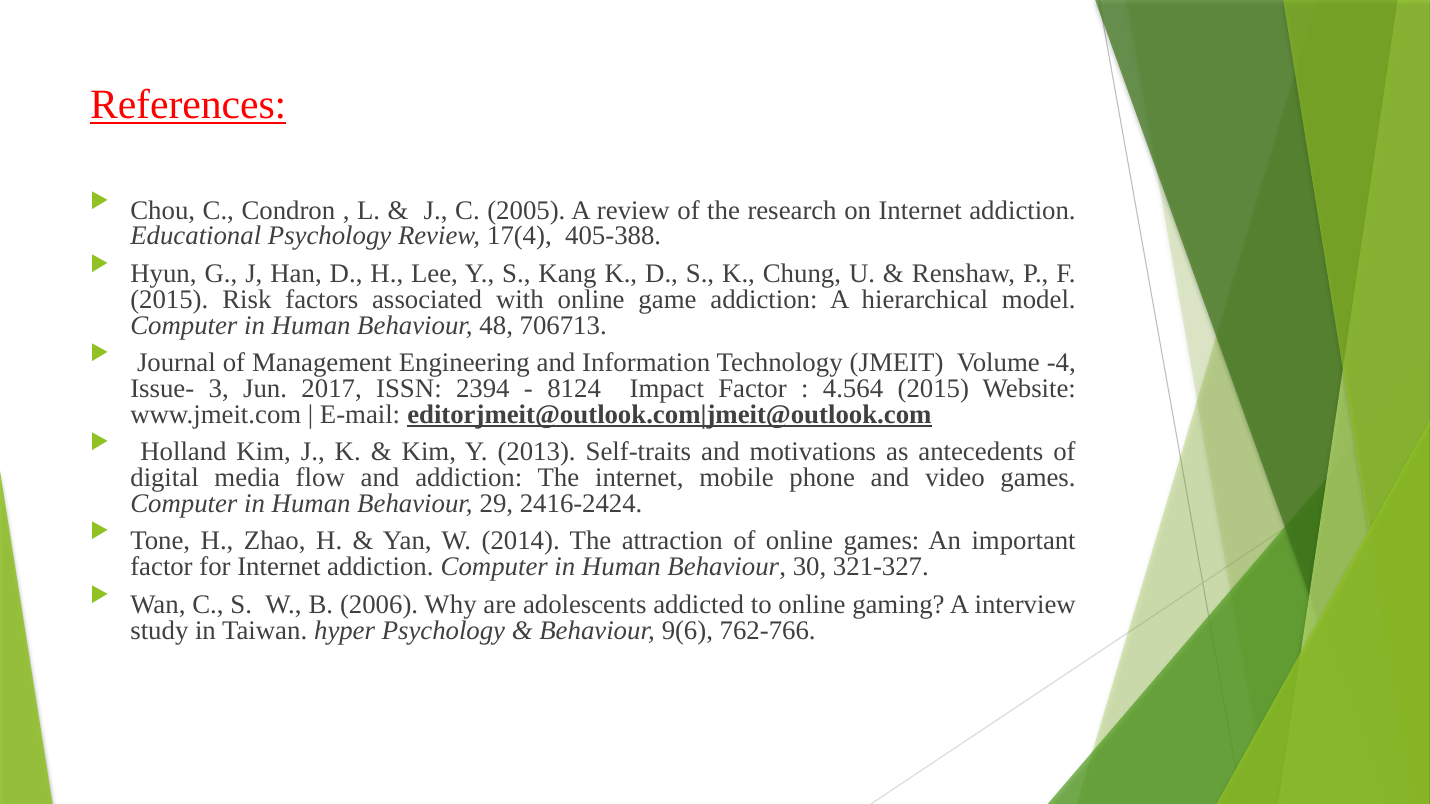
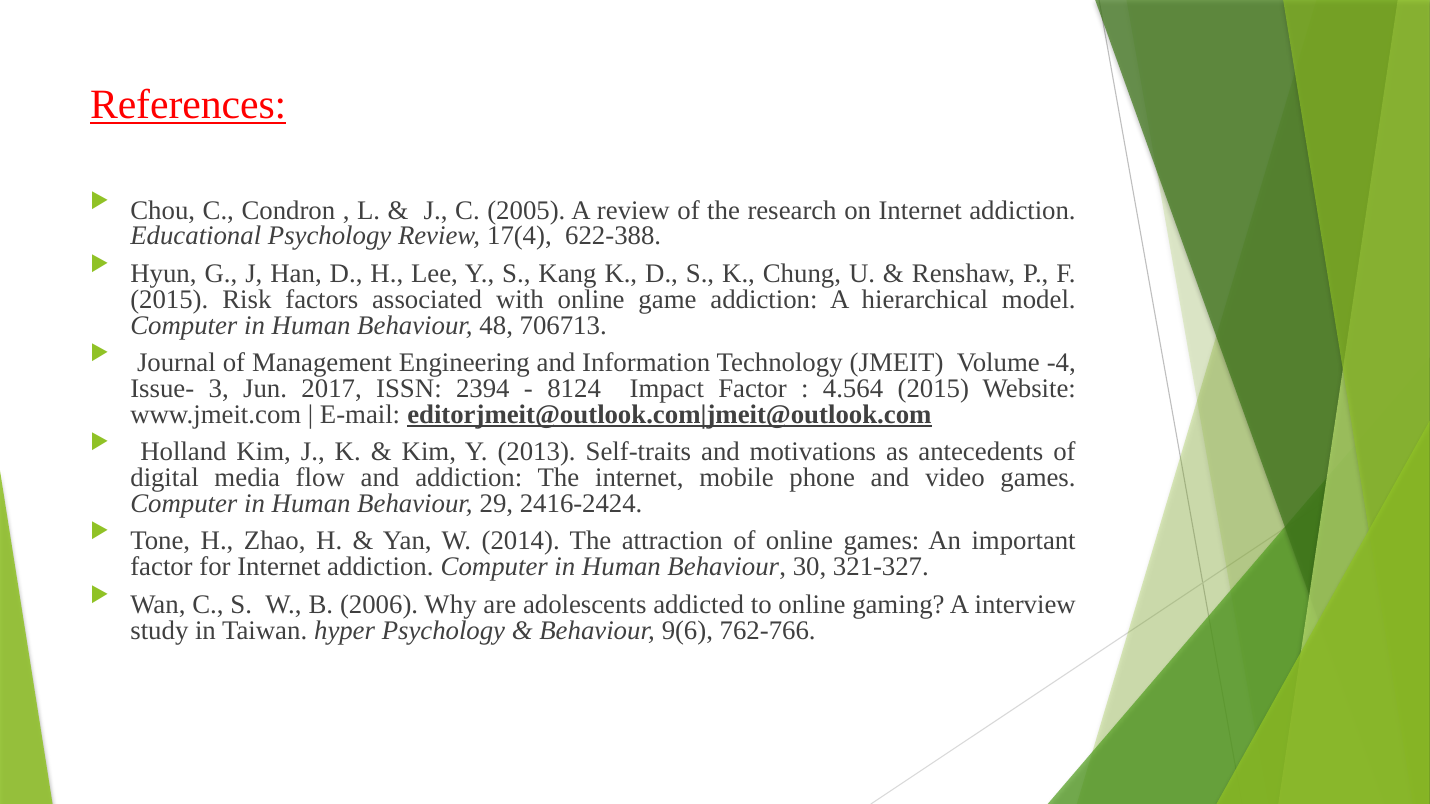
405-388: 405-388 -> 622-388
